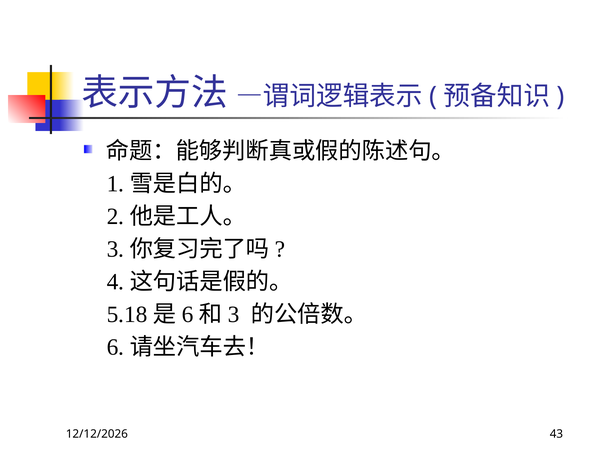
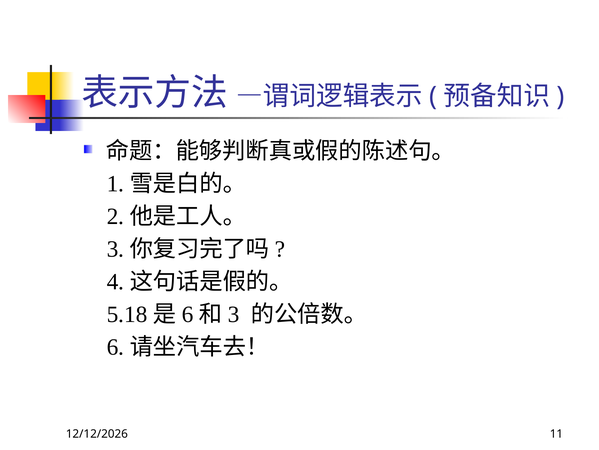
43: 43 -> 11
